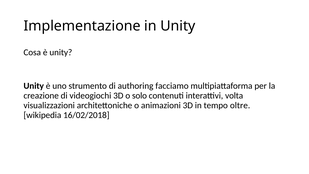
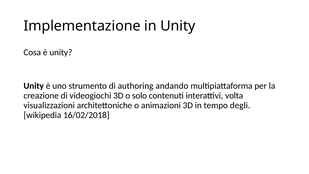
facciamo: facciamo -> andando
oltre: oltre -> degli
